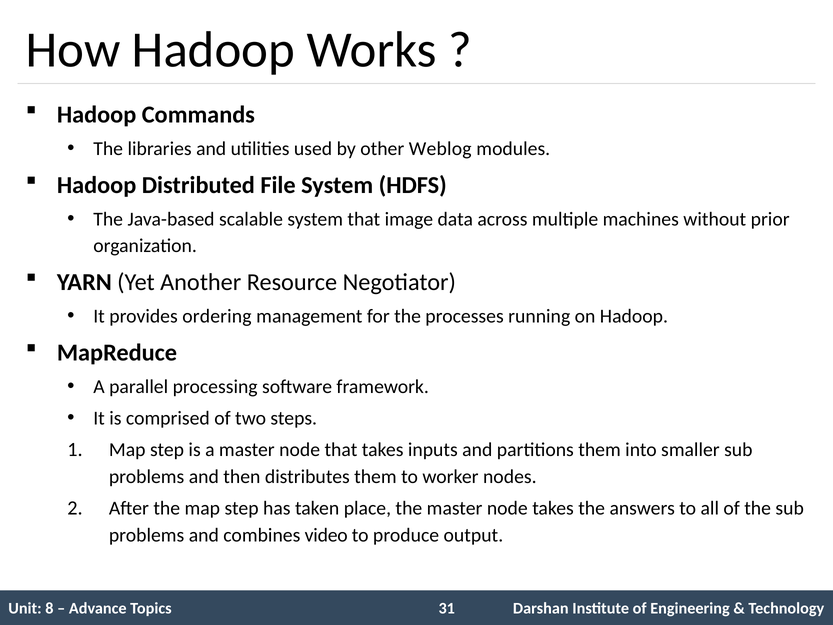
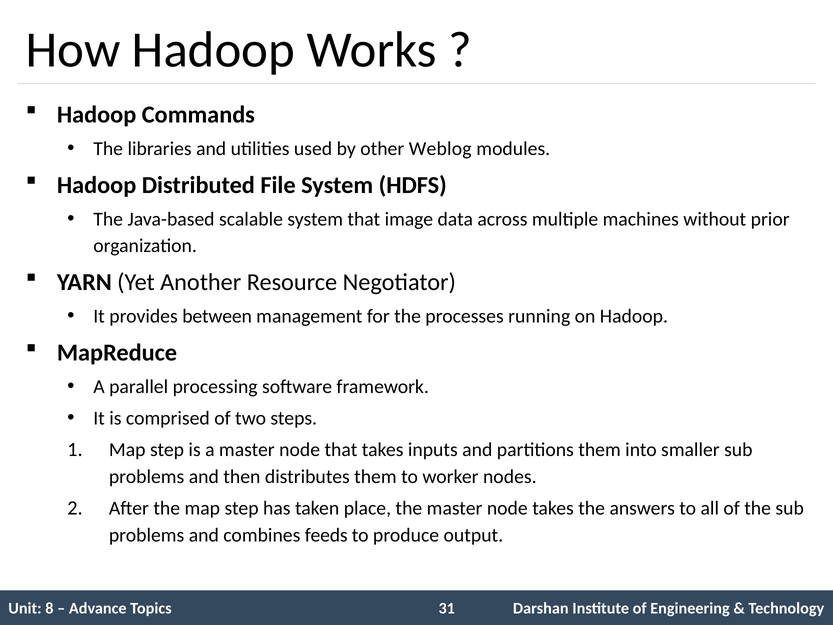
ordering: ordering -> between
video: video -> feeds
